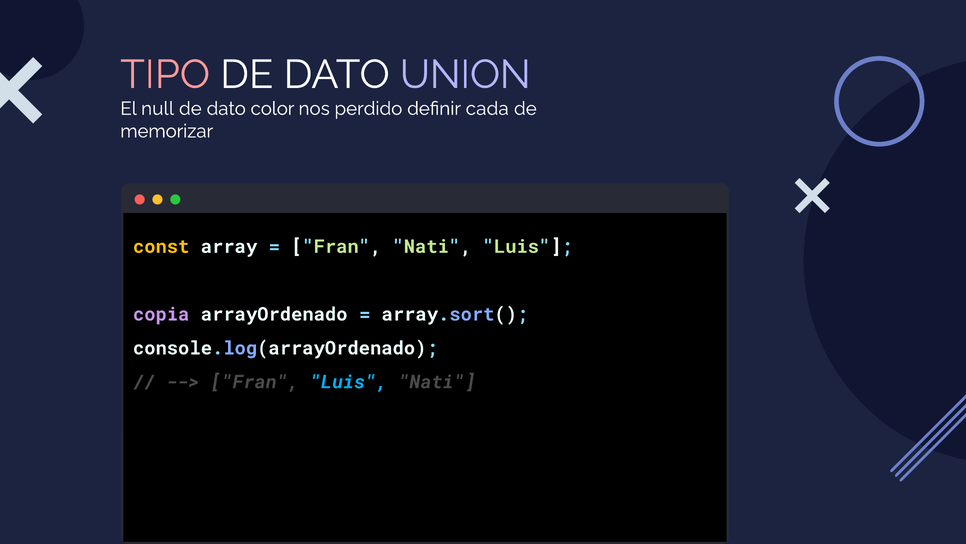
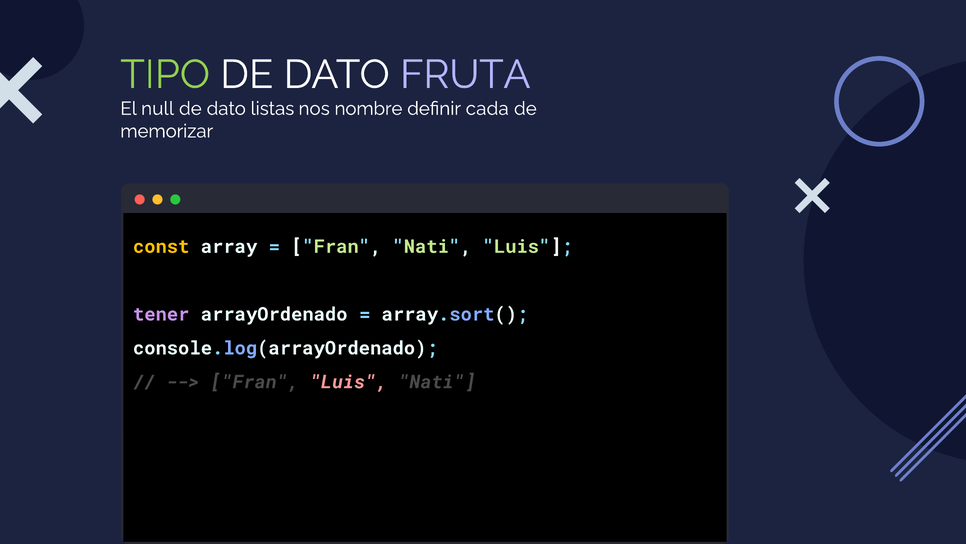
TIPO colour: pink -> light green
UNION: UNION -> FRUTA
color: color -> listas
perdido: perdido -> nombre
copia: copia -> tener
Luis at (349, 382) colour: light blue -> pink
